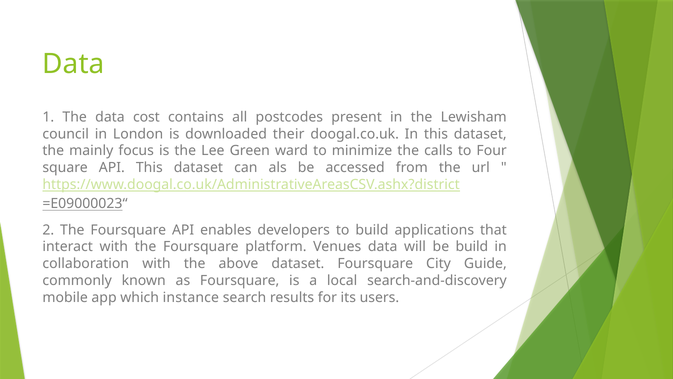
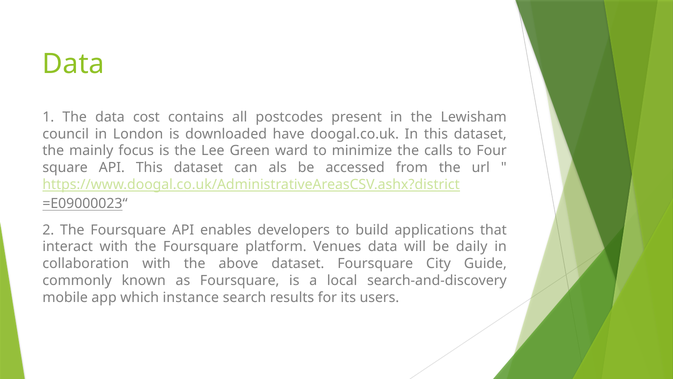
their: their -> have
be build: build -> daily
